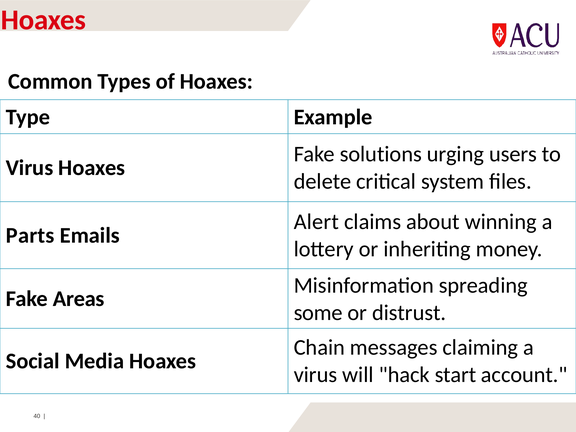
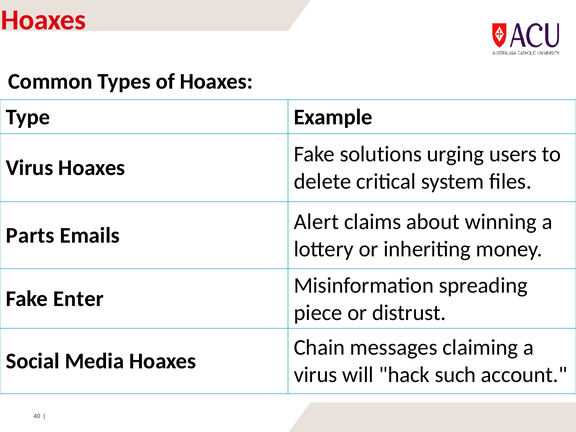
Areas: Areas -> Enter
some: some -> piece
start: start -> such
